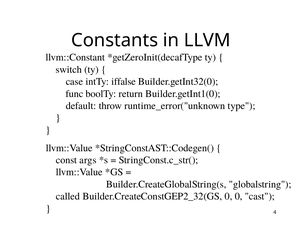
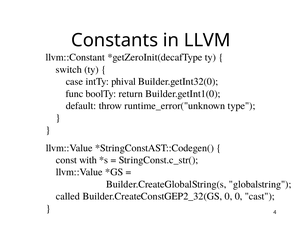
iffalse: iffalse -> phival
args: args -> with
